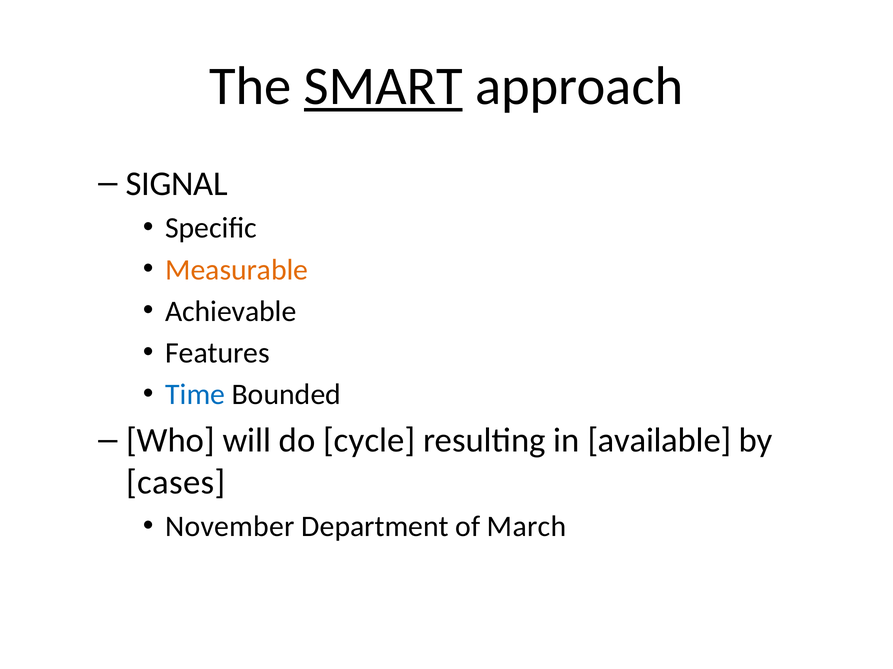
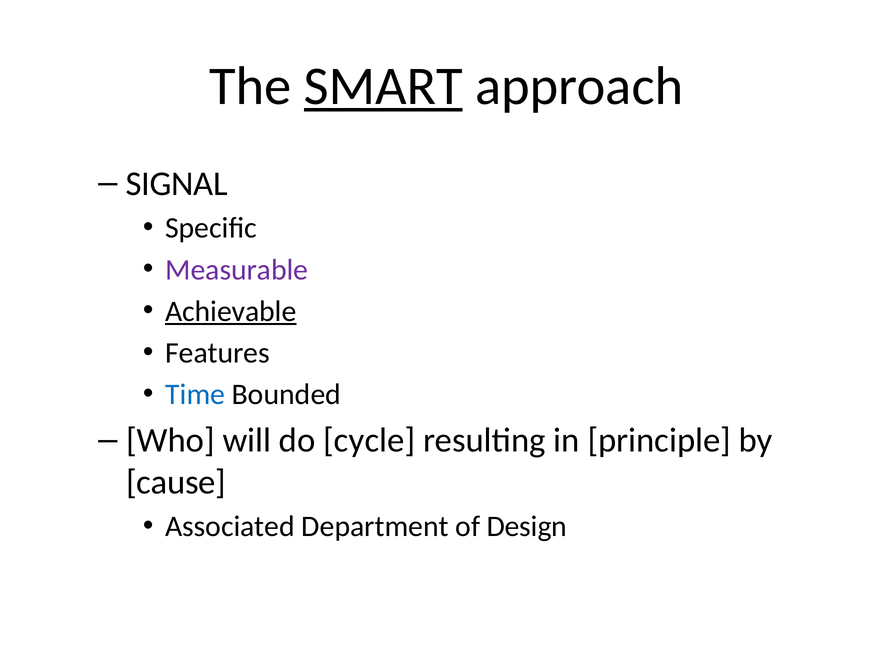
Measurable colour: orange -> purple
Achievable underline: none -> present
available: available -> principle
cases: cases -> cause
November: November -> Associated
March: March -> Design
